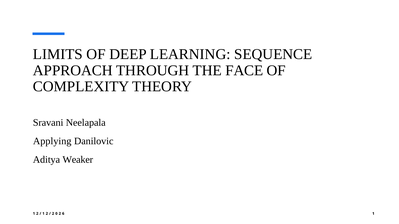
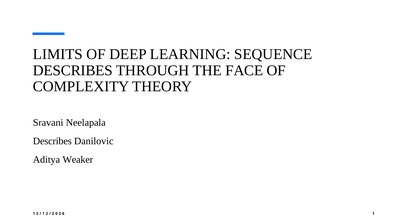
APPROACH at (73, 71): APPROACH -> DESCRIBES
Applying at (52, 141): Applying -> Describes
